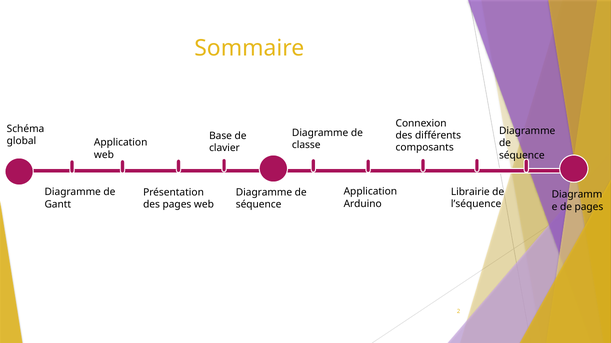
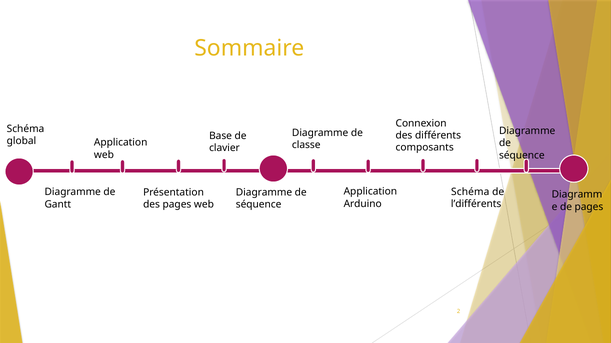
Librairie at (470, 192): Librairie -> Schéma
l’séquence: l’séquence -> l’différents
